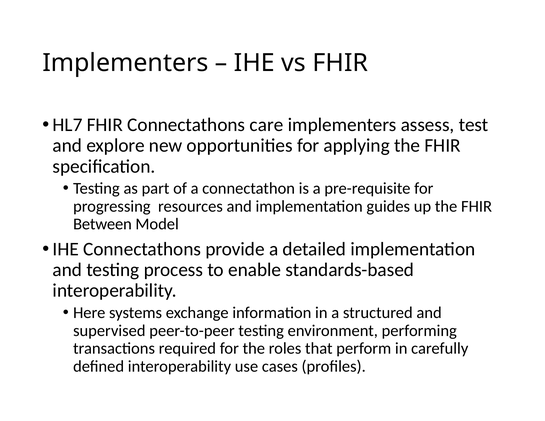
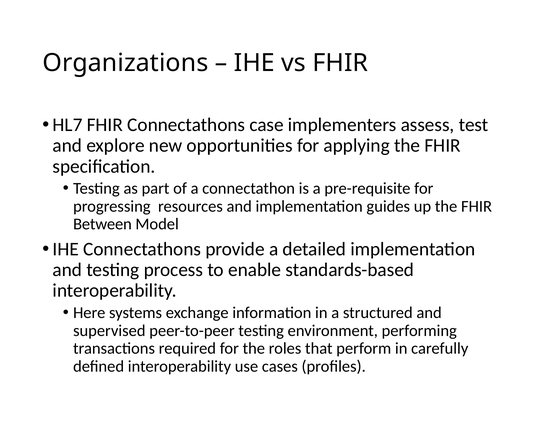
Implementers at (125, 63): Implementers -> Organizations
care: care -> case
